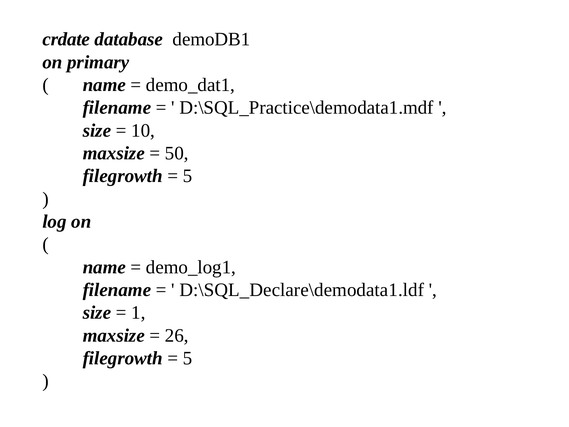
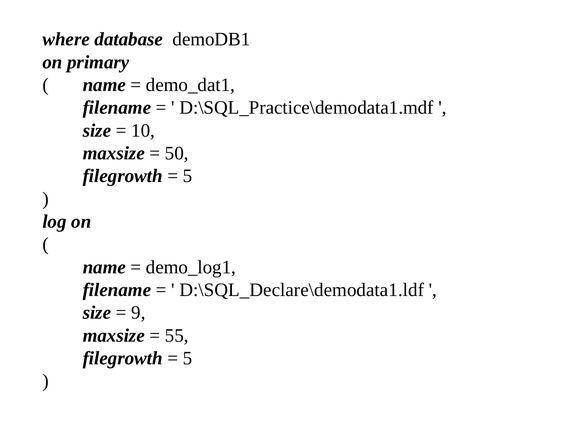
crdate: crdate -> where
1: 1 -> 9
26: 26 -> 55
